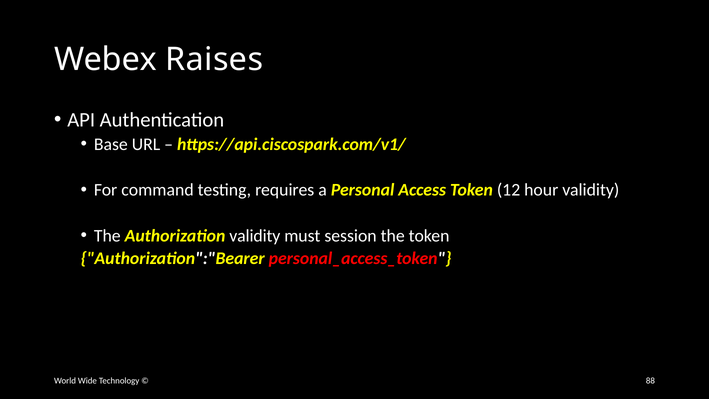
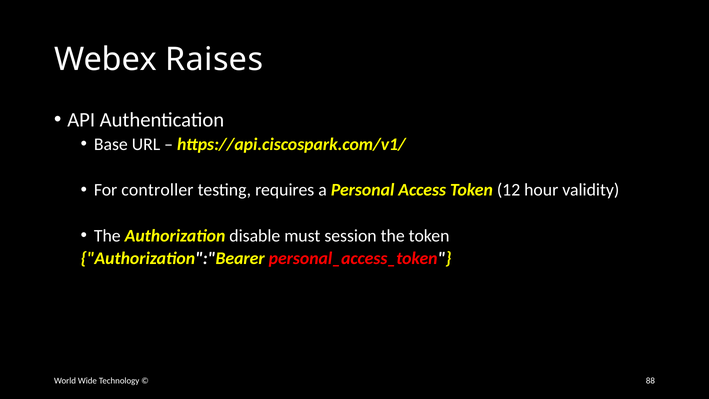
command: command -> controller
Authorization validity: validity -> disable
